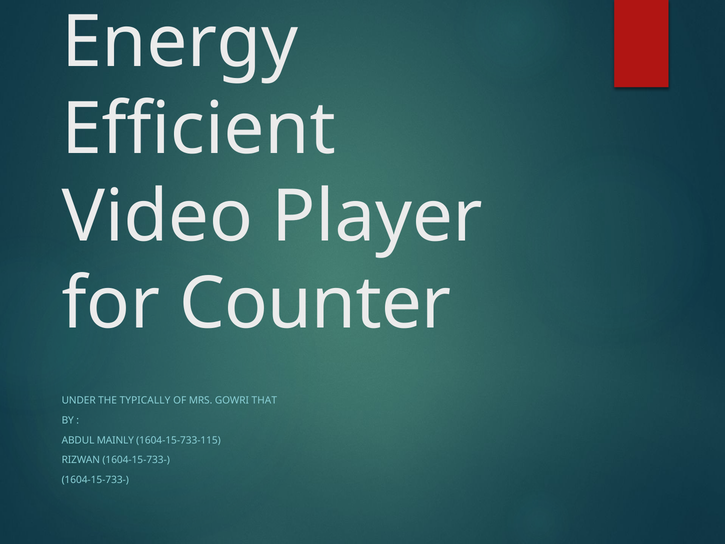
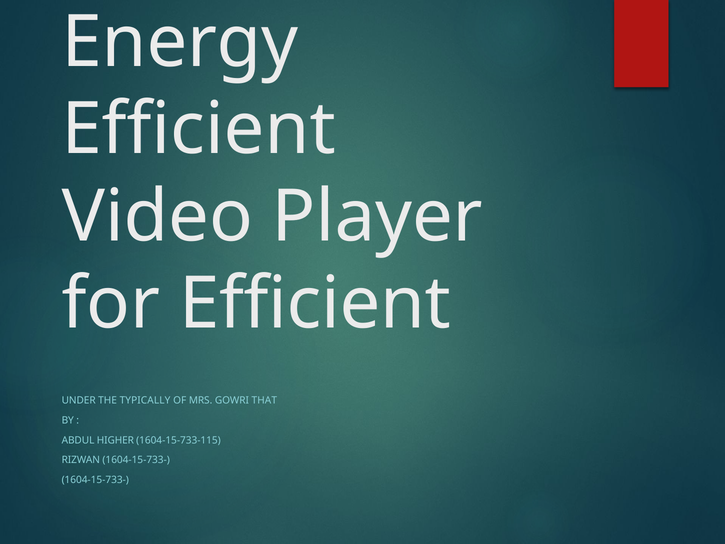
for Counter: Counter -> Efficient
MAINLY: MAINLY -> HIGHER
